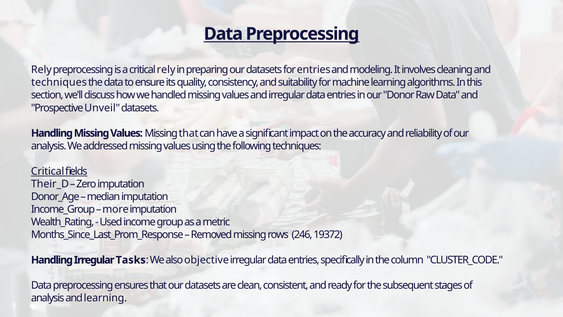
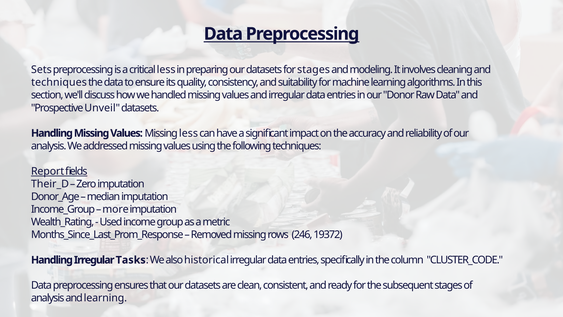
Rely at (41, 70): Rely -> Sets
critical rely: rely -> less
for entries: entries -> stages
Missing that: that -> less
Critical at (48, 171): Critical -> Report
objective: objective -> historical
